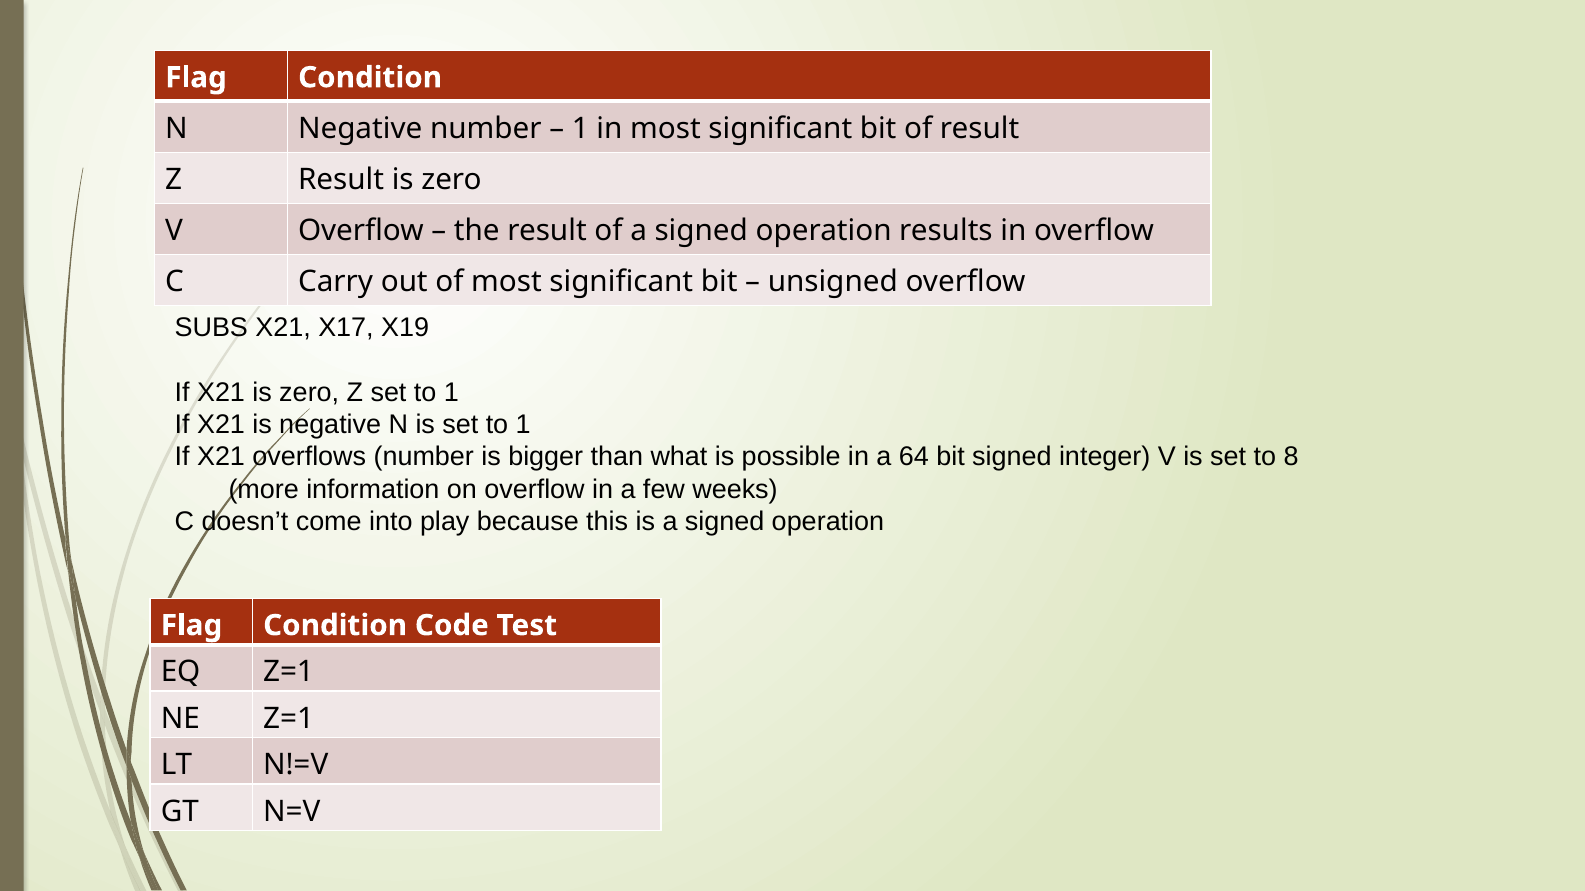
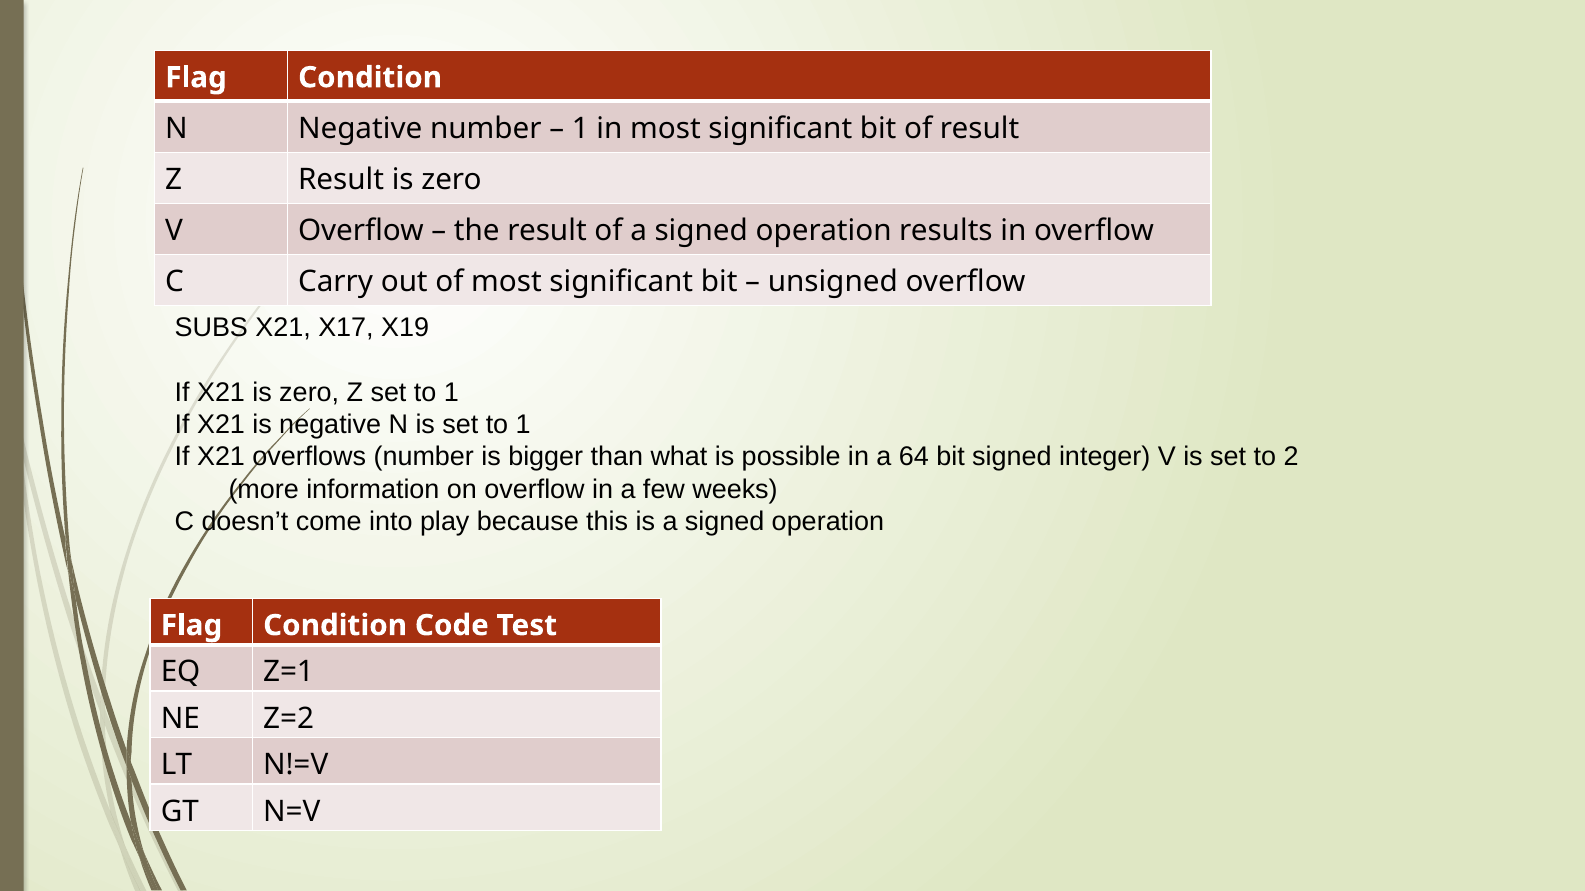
8: 8 -> 2
NE Z=1: Z=1 -> Z=2
